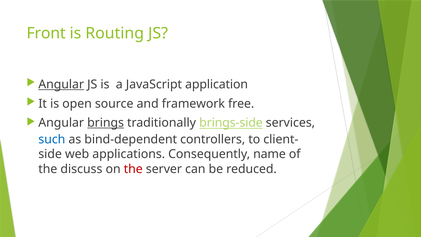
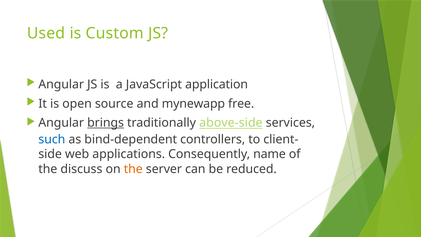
Front: Front -> Used
Routing: Routing -> Custom
Angular at (61, 84) underline: present -> none
framework: framework -> mynewapp
brings-side: brings-side -> above-side
the at (133, 169) colour: red -> orange
